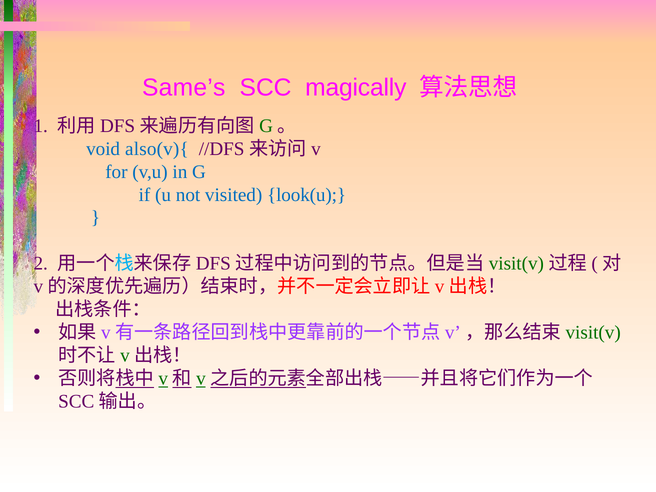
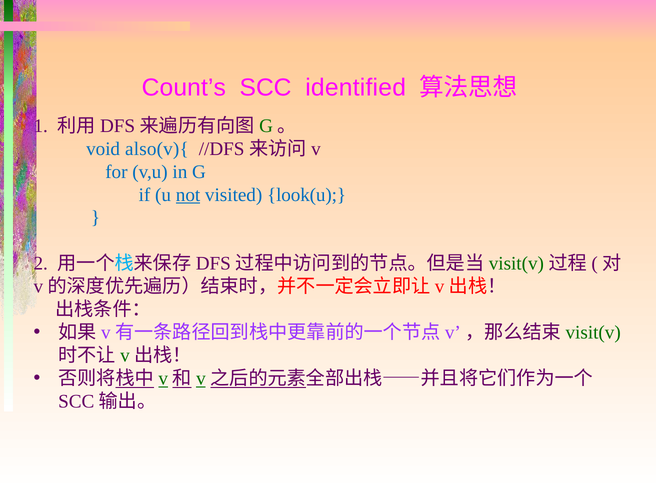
Same’s: Same’s -> Count’s
magically: magically -> identified
not underline: none -> present
